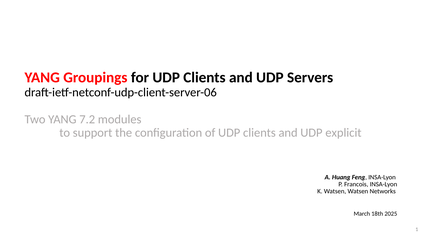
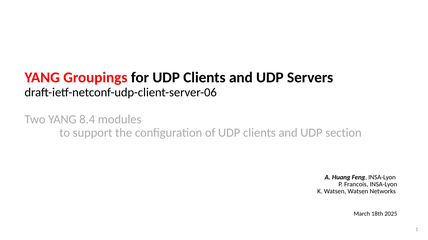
7.2: 7.2 -> 8.4
explicit: explicit -> section
